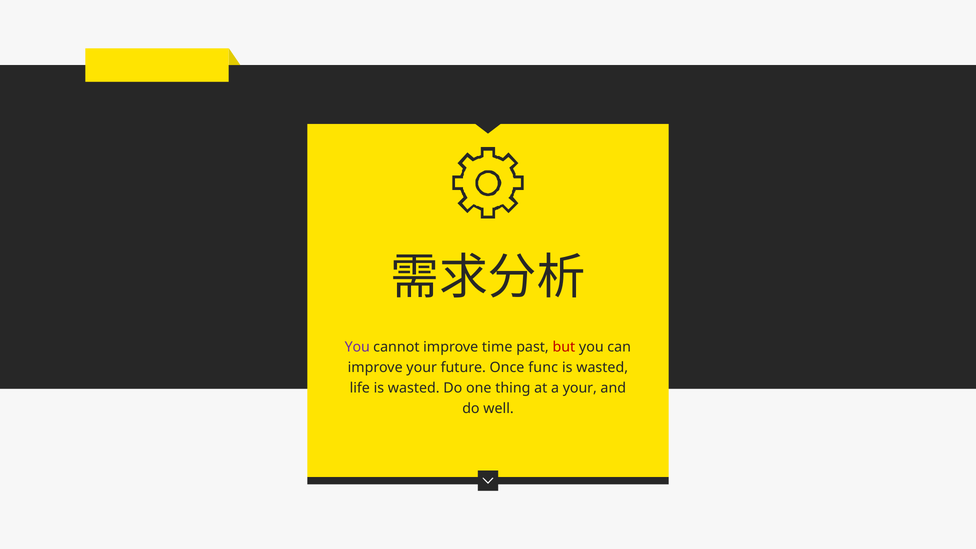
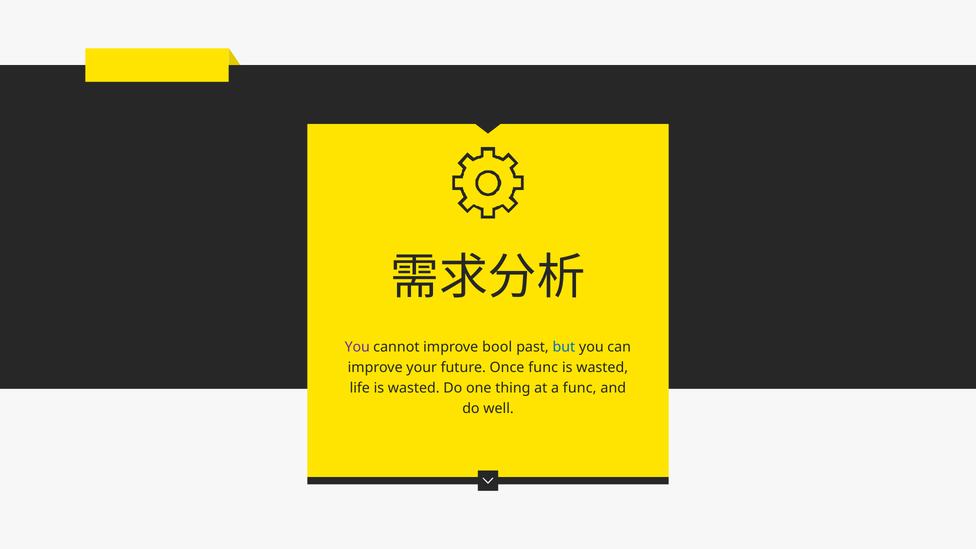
time: time -> bool
but colour: red -> blue
a your: your -> func
